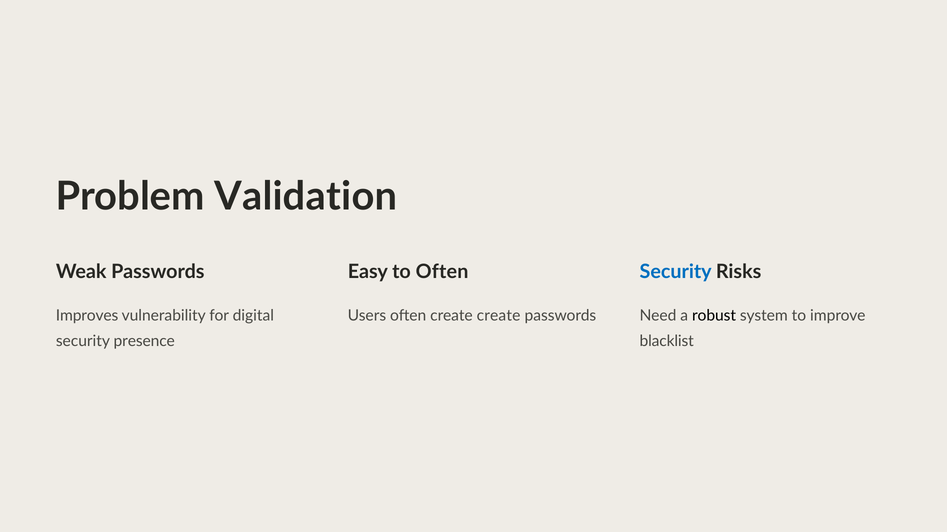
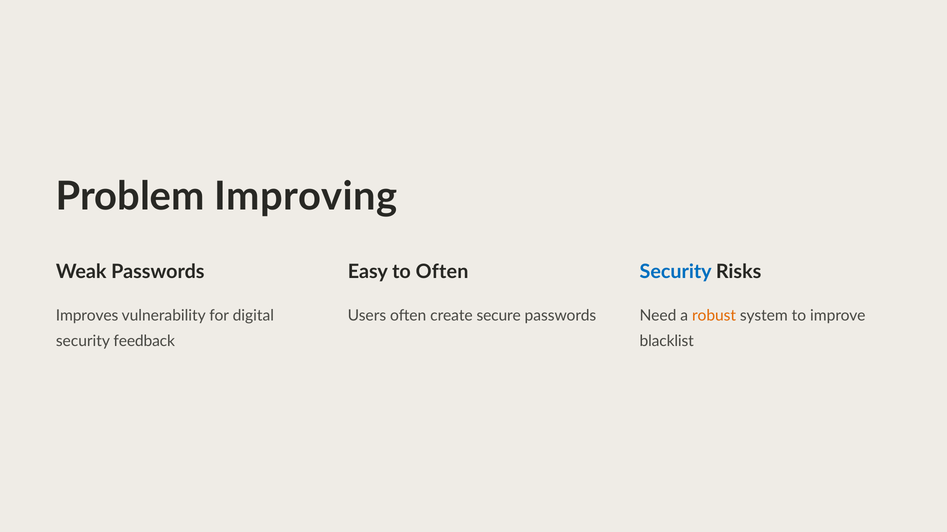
Validation: Validation -> Improving
create create: create -> secure
robust colour: black -> orange
presence: presence -> feedback
